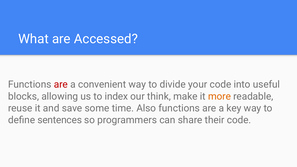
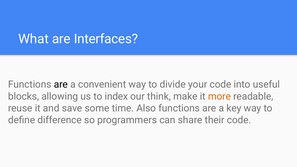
Accessed: Accessed -> Interfaces
are at (61, 85) colour: red -> black
sentences: sentences -> difference
